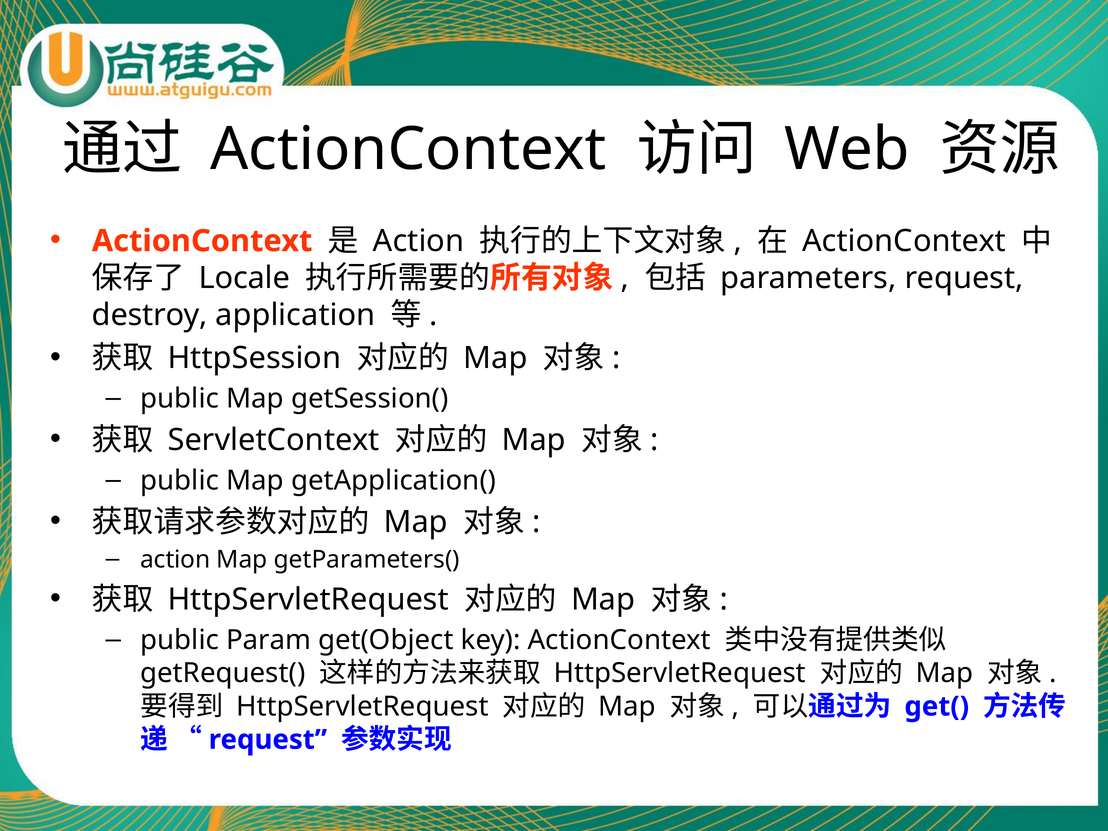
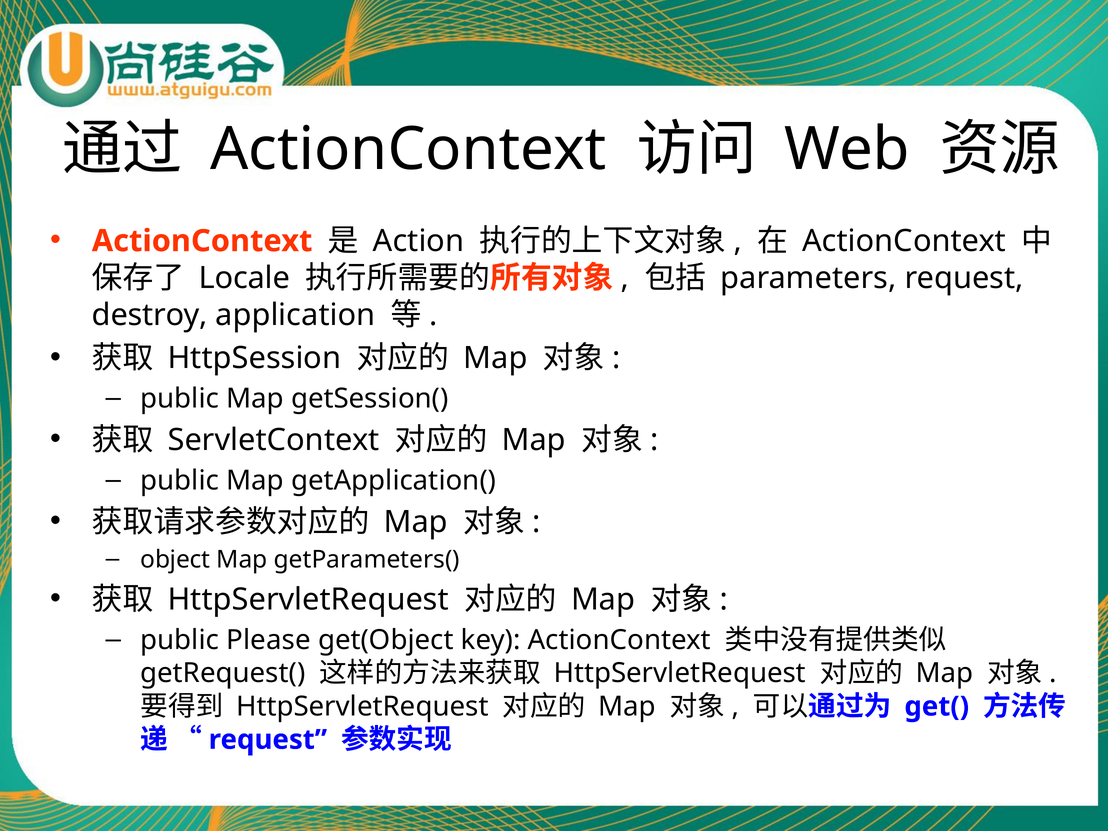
action at (175, 560): action -> object
Param: Param -> Please
